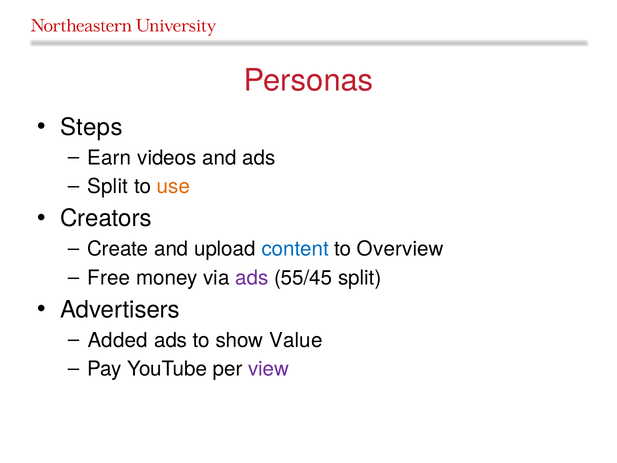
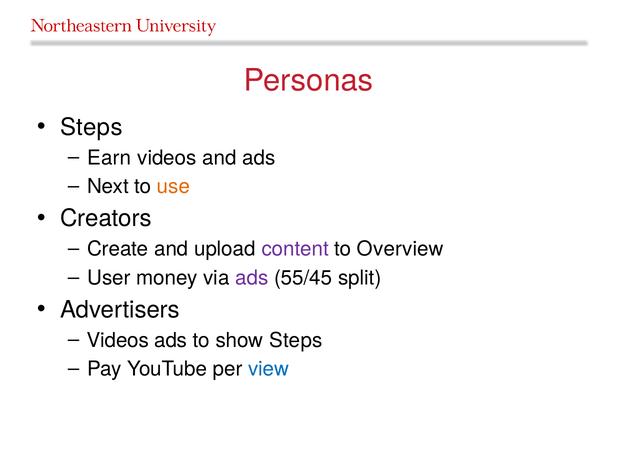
Split at (108, 187): Split -> Next
content colour: blue -> purple
Free: Free -> User
Added at (118, 340): Added -> Videos
show Value: Value -> Steps
view colour: purple -> blue
